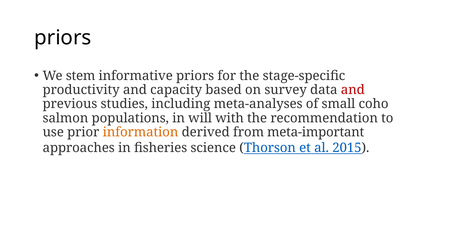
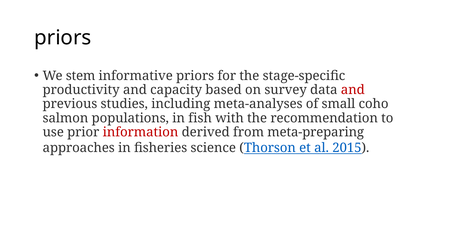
will: will -> fish
information colour: orange -> red
meta-important: meta-important -> meta-preparing
